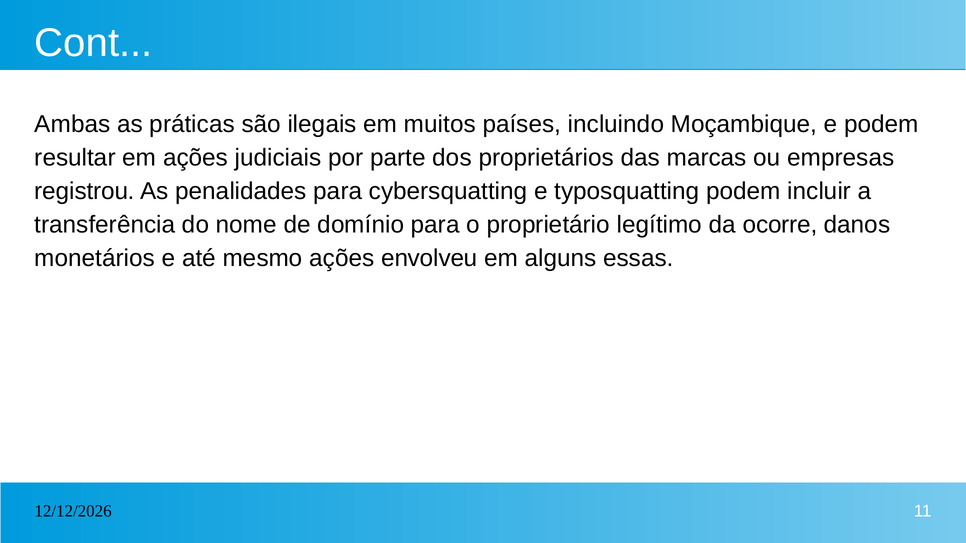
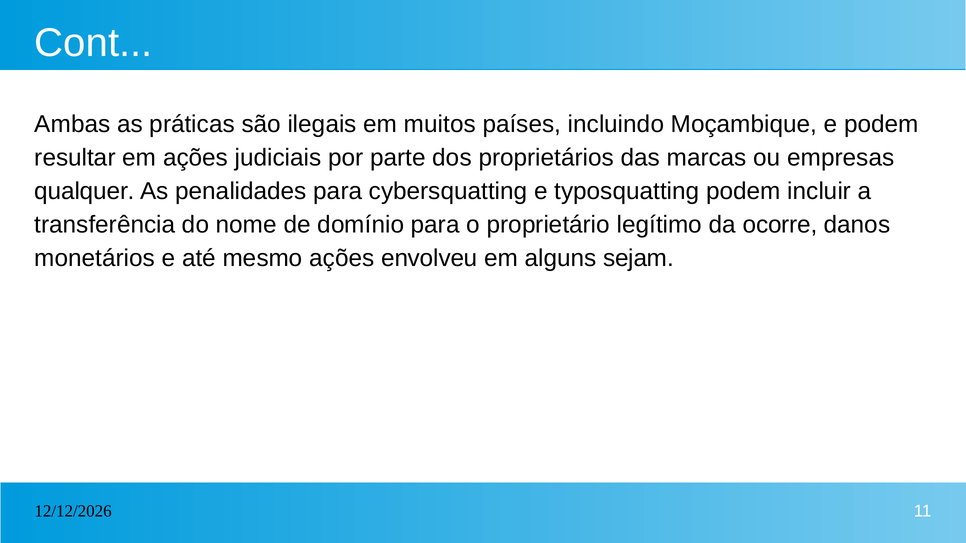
registrou: registrou -> qualquer
essas: essas -> sejam
